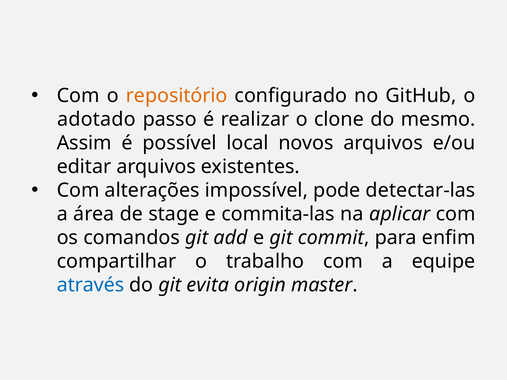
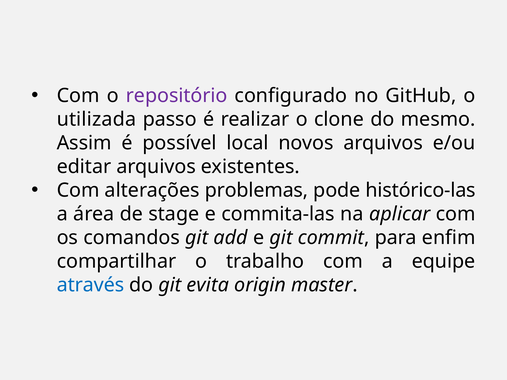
repositório colour: orange -> purple
adotado: adotado -> utilizada
impossível: impossível -> problemas
detectar-las: detectar-las -> histórico-las
